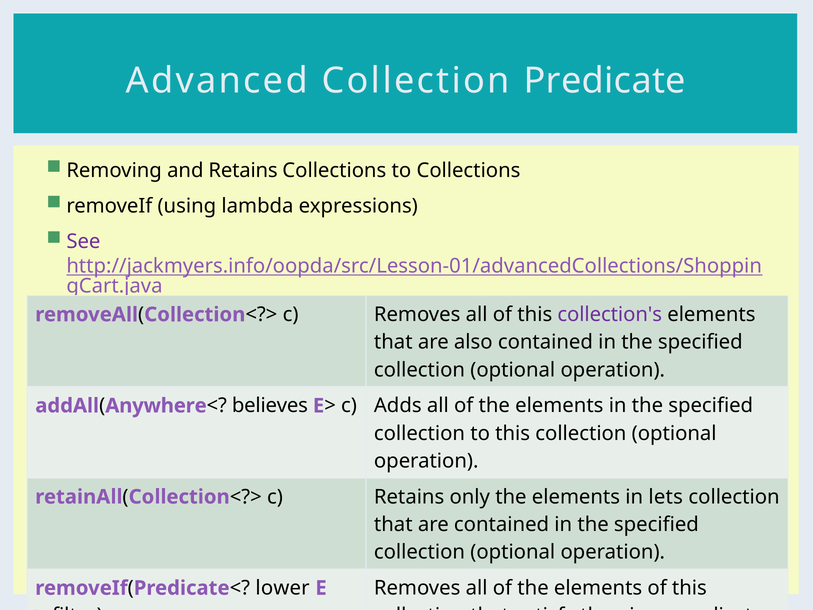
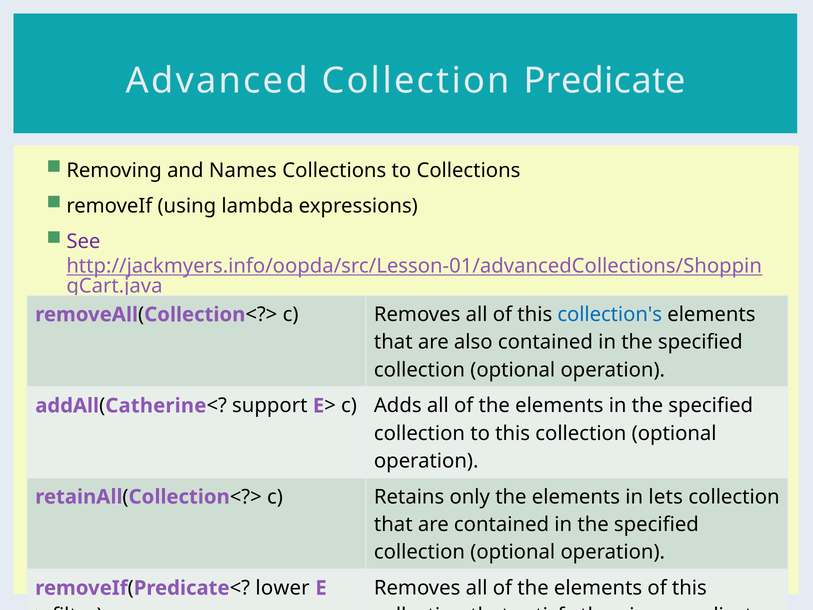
and Retains: Retains -> Names
collection's colour: purple -> blue
Anywhere: Anywhere -> Catherine
believes: believes -> support
